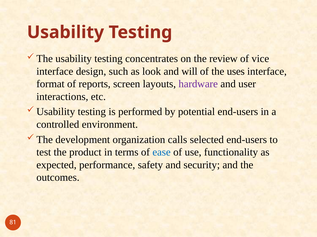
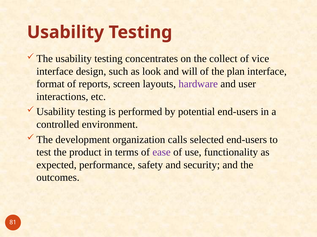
review: review -> collect
uses: uses -> plan
ease colour: blue -> purple
